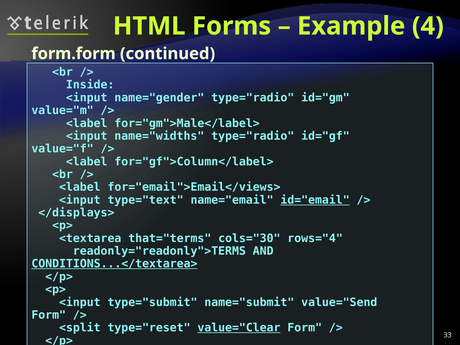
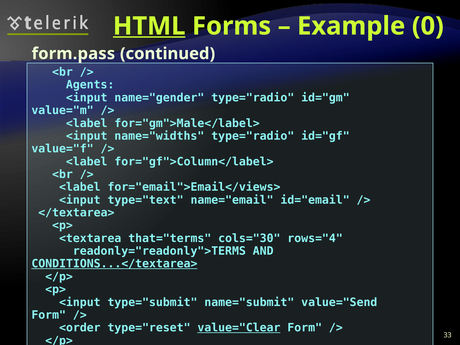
HTML underline: none -> present
4: 4 -> 0
form.form: form.form -> form.pass
Inside: Inside -> Agents
id="email underline: present -> none
</displays>: </displays> -> </textarea>
<split: <split -> <order
